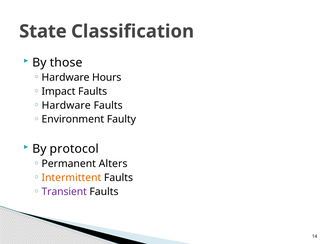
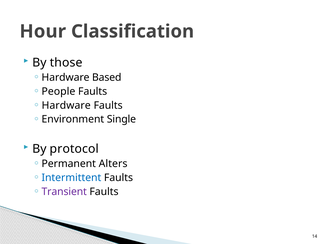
State: State -> Hour
Hours: Hours -> Based
Impact: Impact -> People
Faulty: Faulty -> Single
Intermittent colour: orange -> blue
